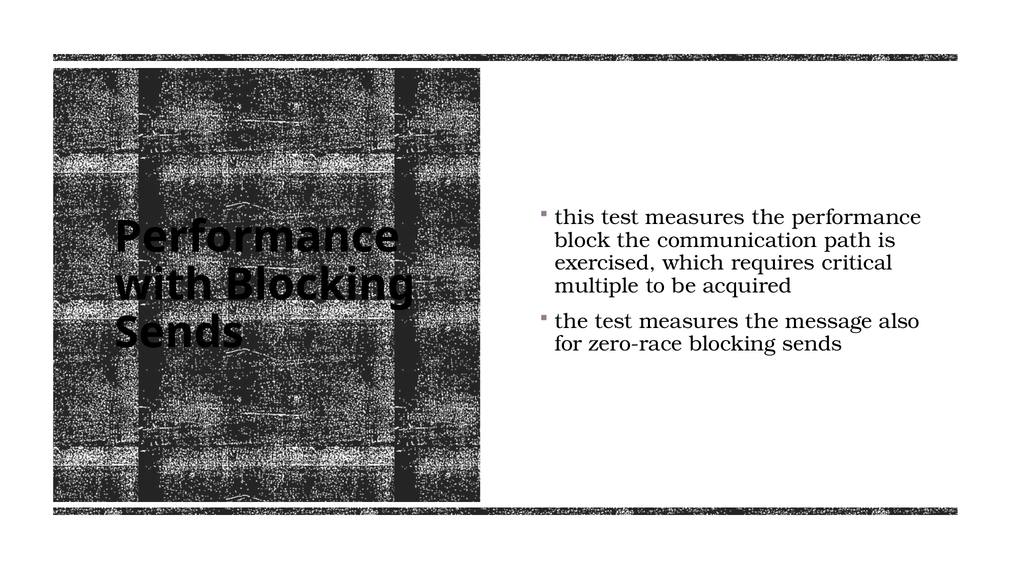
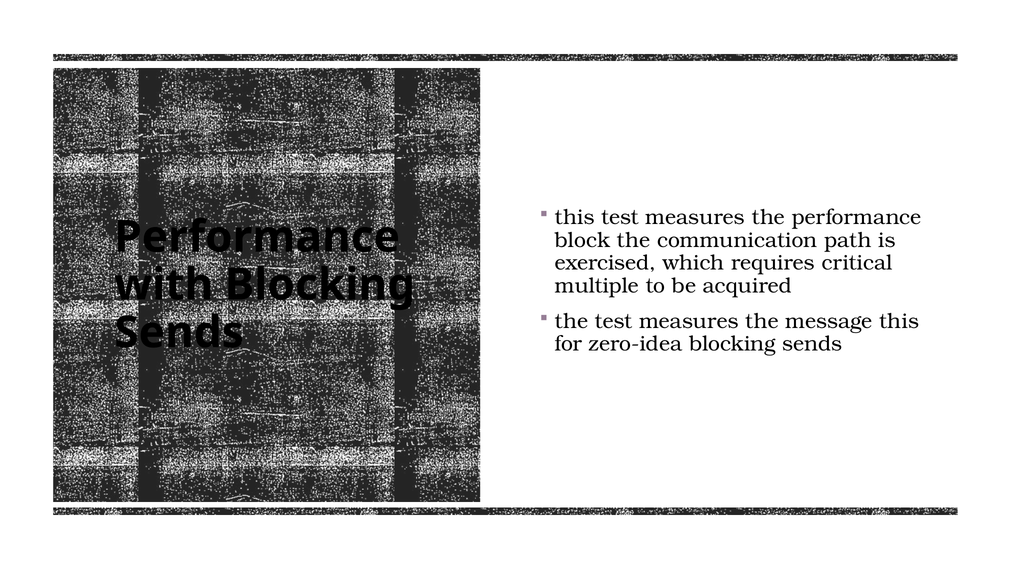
message also: also -> this
zero-race: zero-race -> zero-idea
